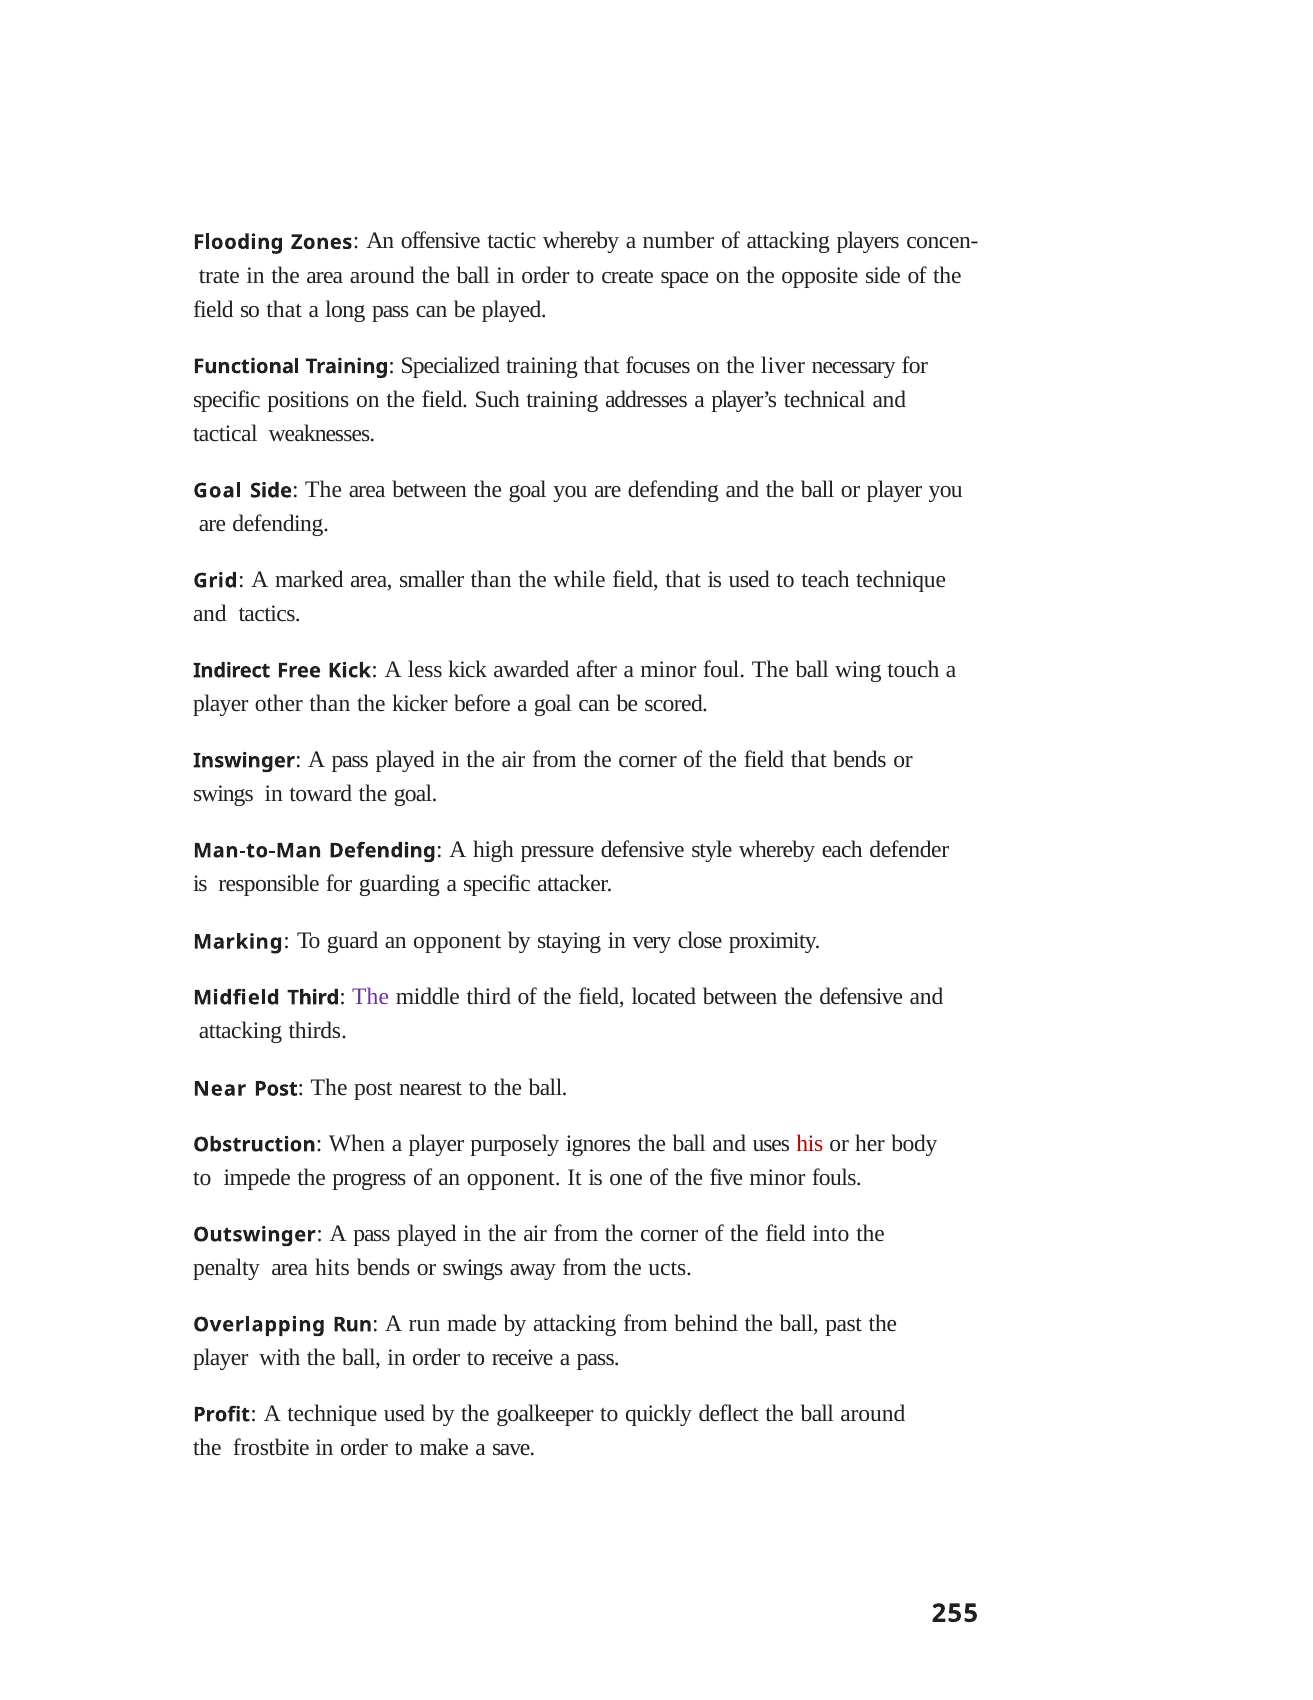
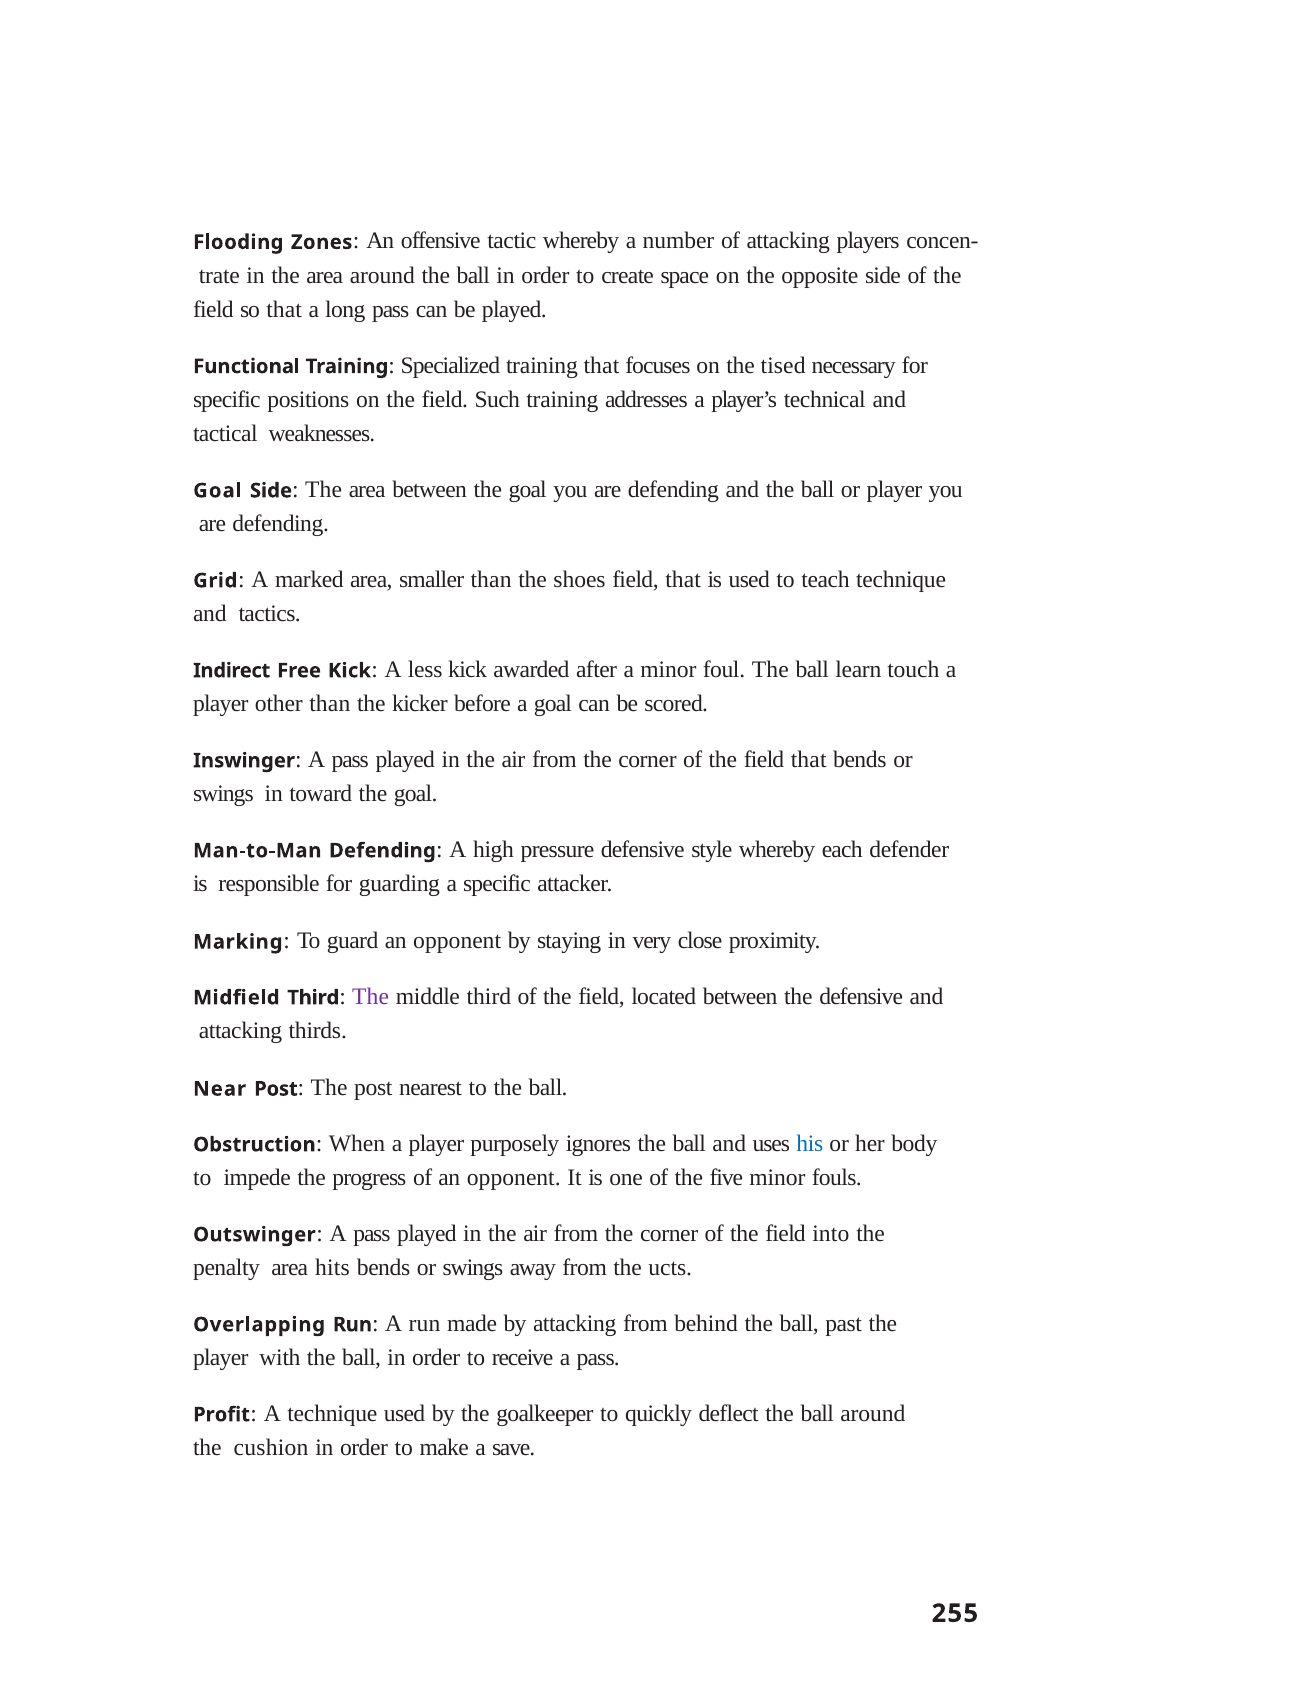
liver: liver -> tised
while: while -> shoes
wing: wing -> learn
his colour: red -> blue
frostbite: frostbite -> cushion
